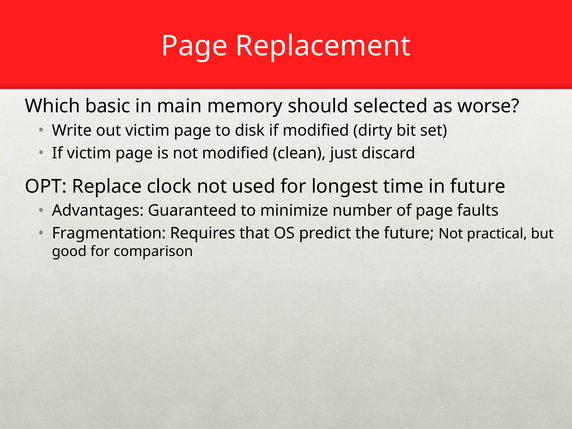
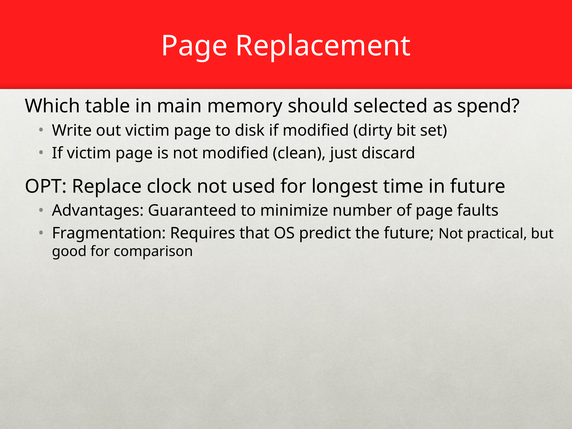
basic: basic -> table
worse: worse -> spend
